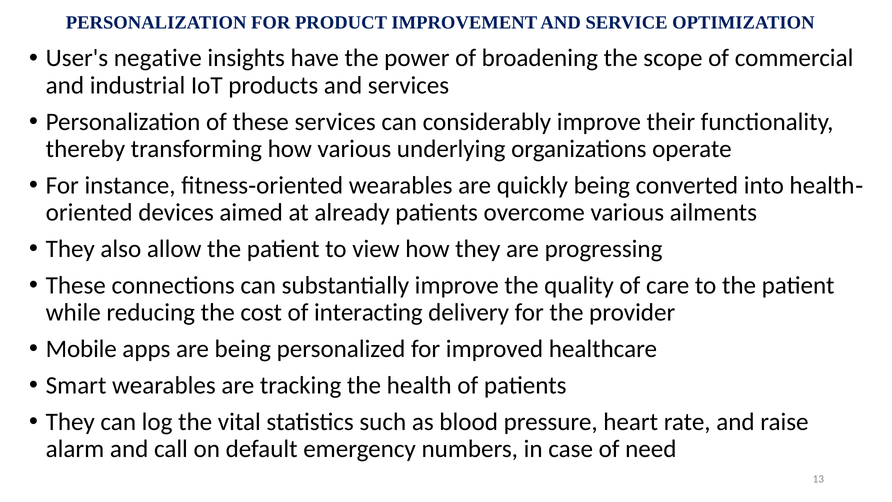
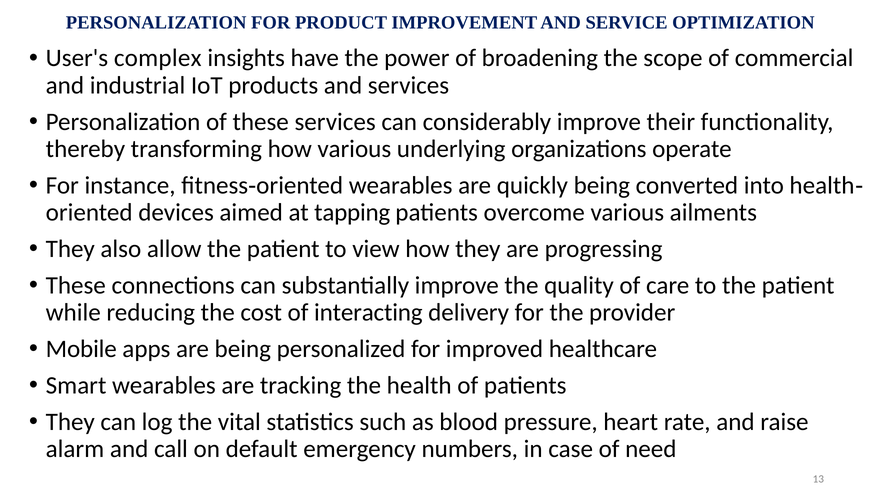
negative: negative -> complex
already: already -> tapping
